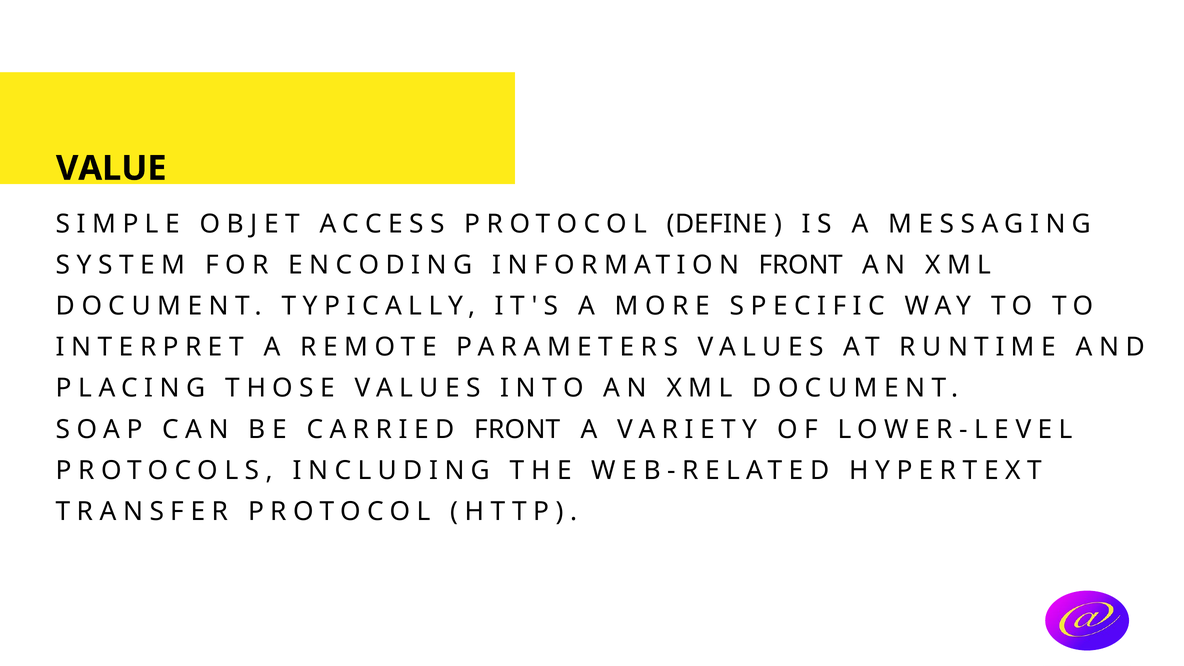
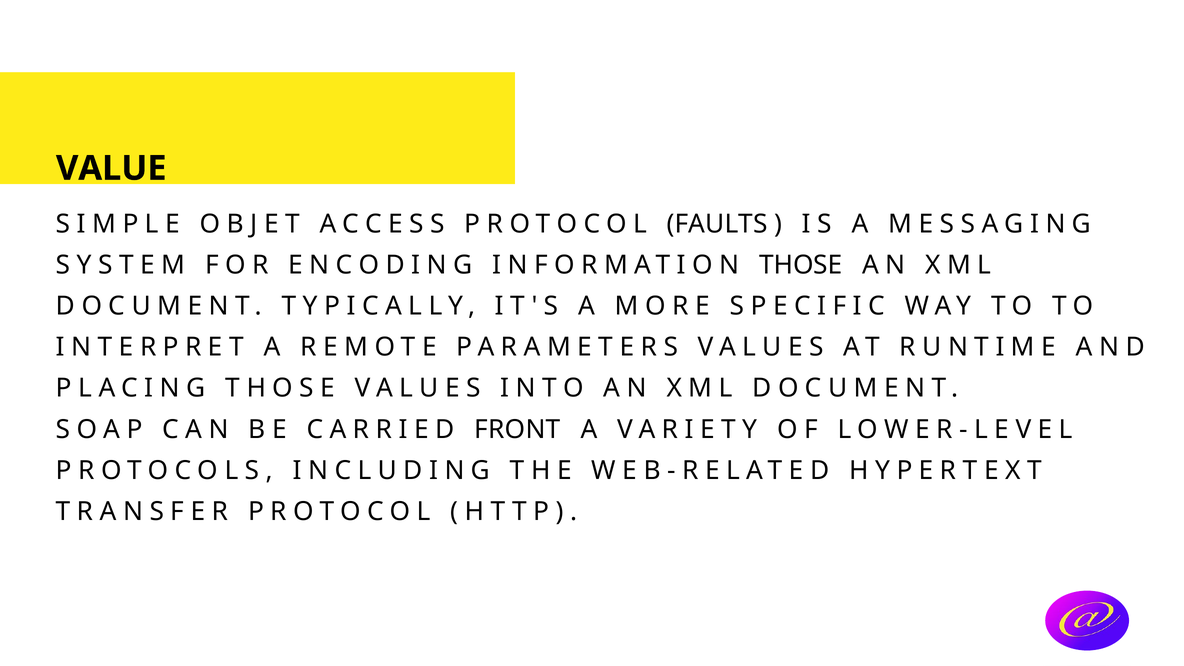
DEFINE: DEFINE -> FAULTS
INFORMATION FRONT: FRONT -> THOSE
